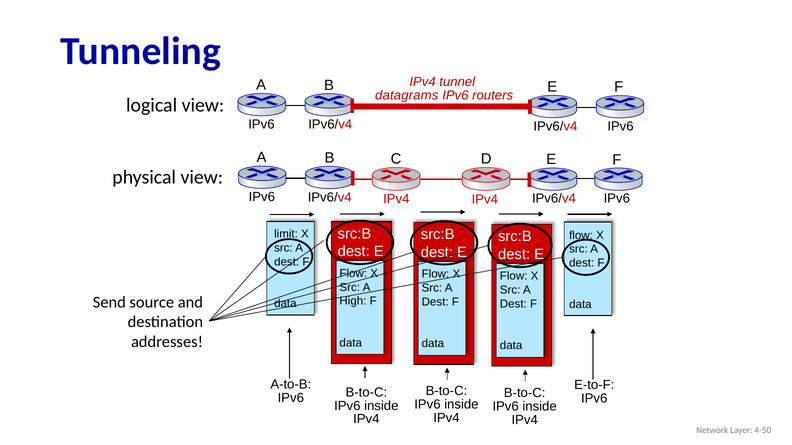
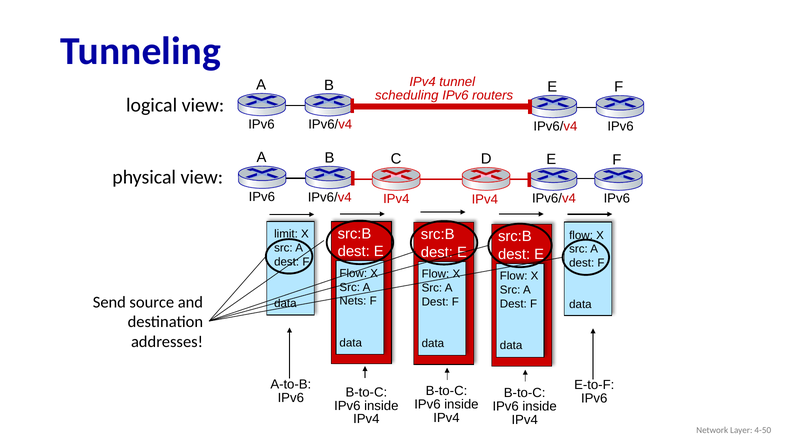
datagrams: datagrams -> scheduling
High: High -> Nets
